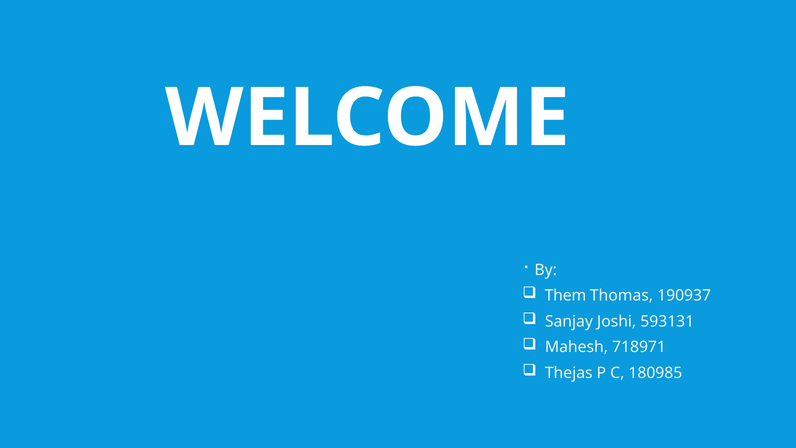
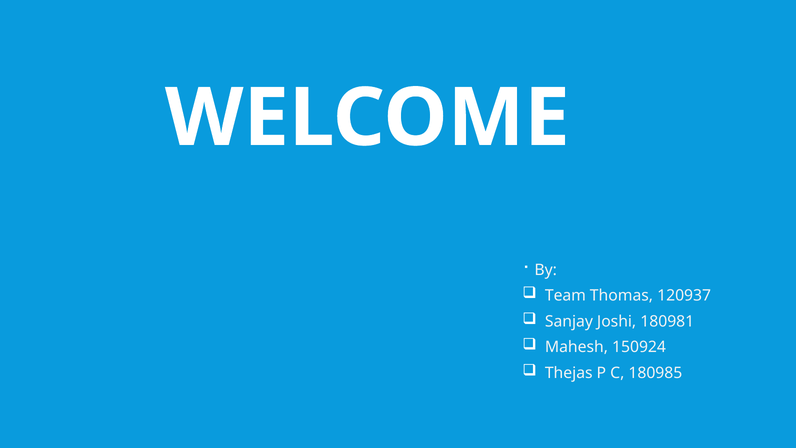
Them: Them -> Team
190937: 190937 -> 120937
593131: 593131 -> 180981
718971: 718971 -> 150924
